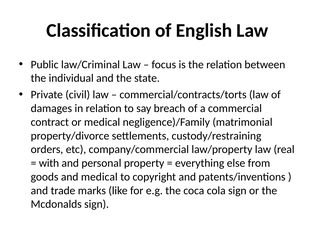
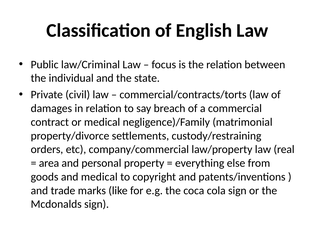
with: with -> area
